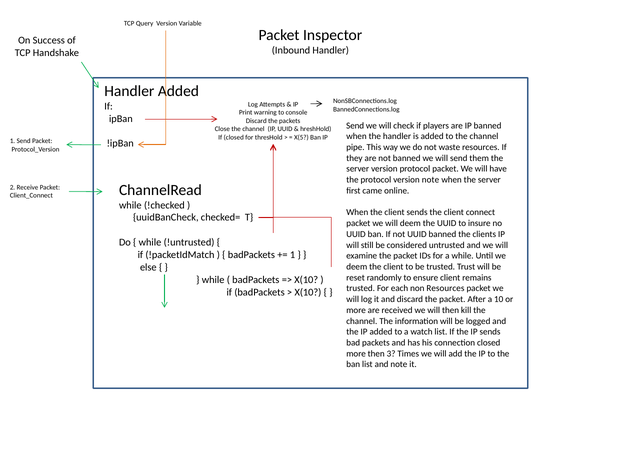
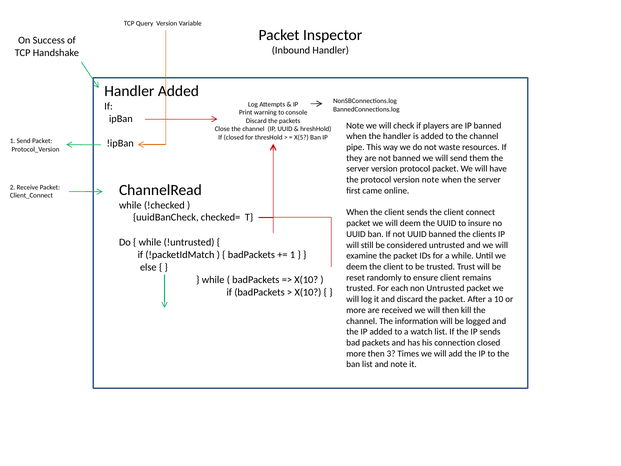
Send at (355, 125): Send -> Note
non Resources: Resources -> Untrusted
